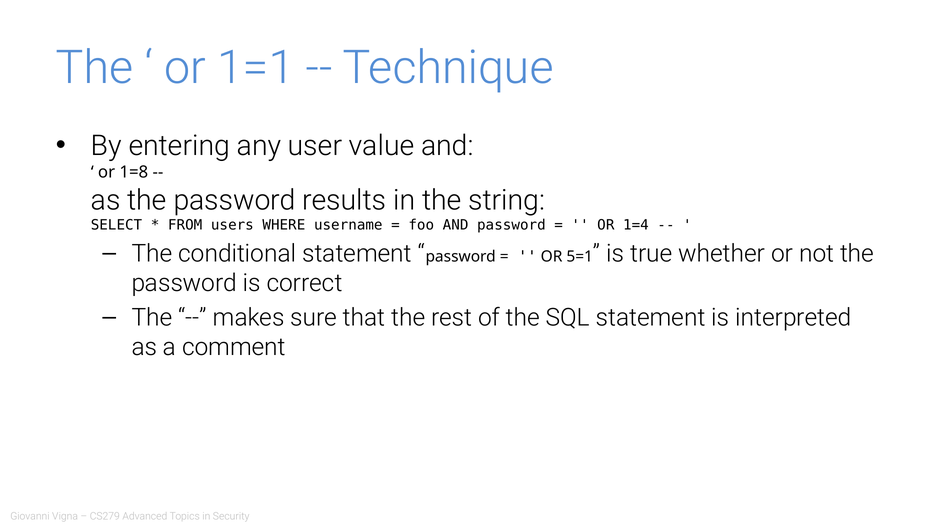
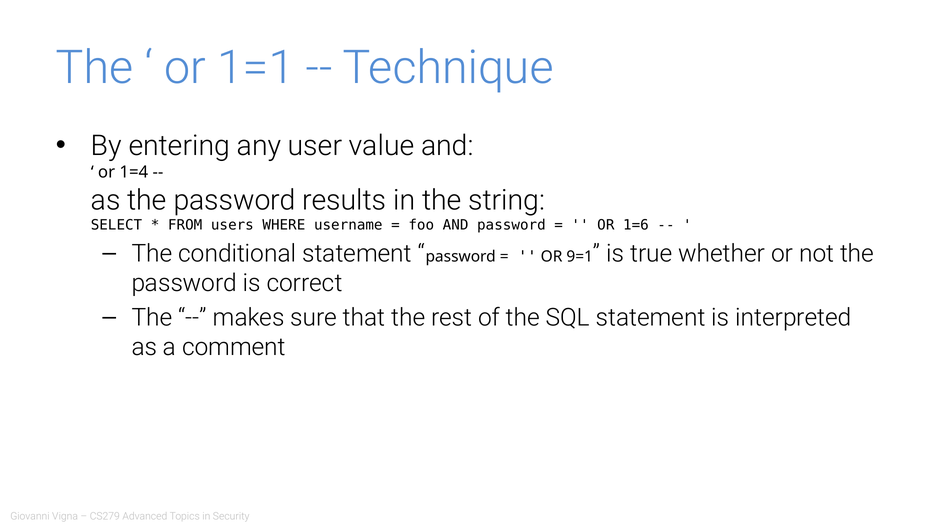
1=8: 1=8 -> 1=4
1=4: 1=4 -> 1=6
5=1: 5=1 -> 9=1
